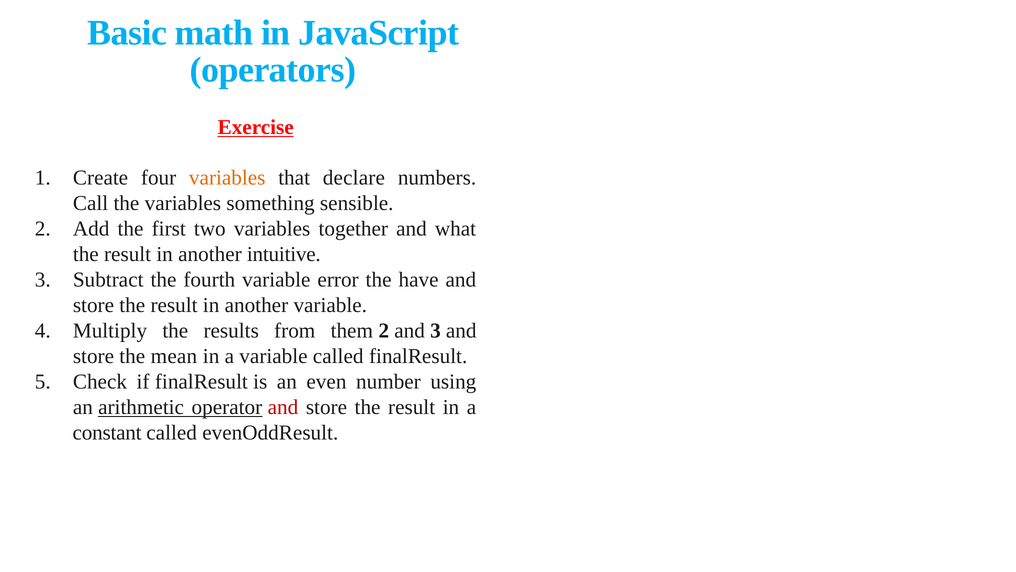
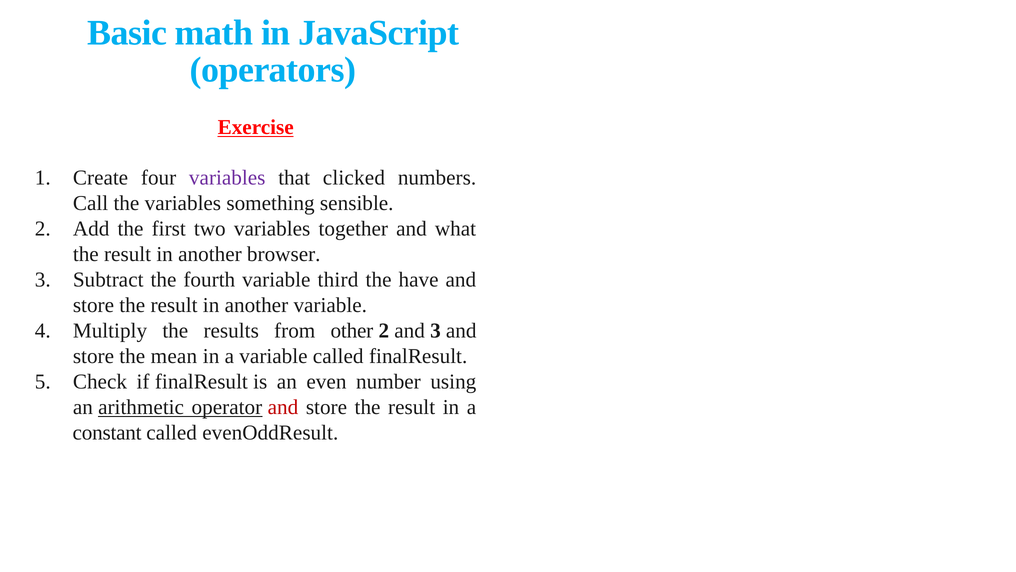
variables at (227, 178) colour: orange -> purple
declare: declare -> clicked
intuitive: intuitive -> browser
error: error -> third
them: them -> other
